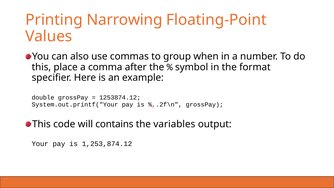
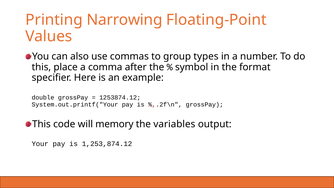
when: when -> types
contains: contains -> memory
